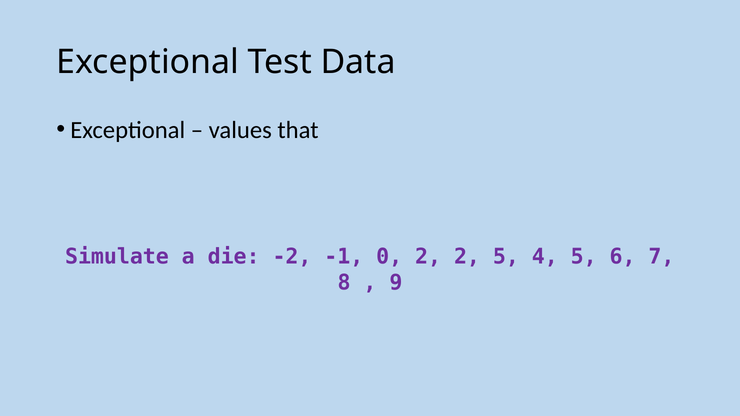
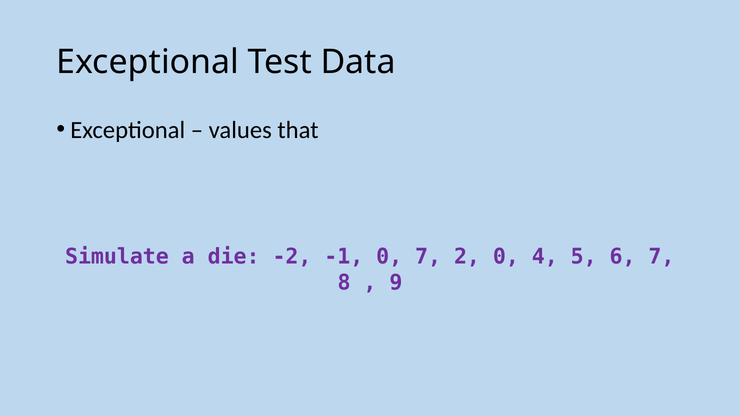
0 2: 2 -> 7
2 5: 5 -> 0
